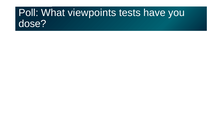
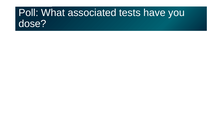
viewpoints: viewpoints -> associated
